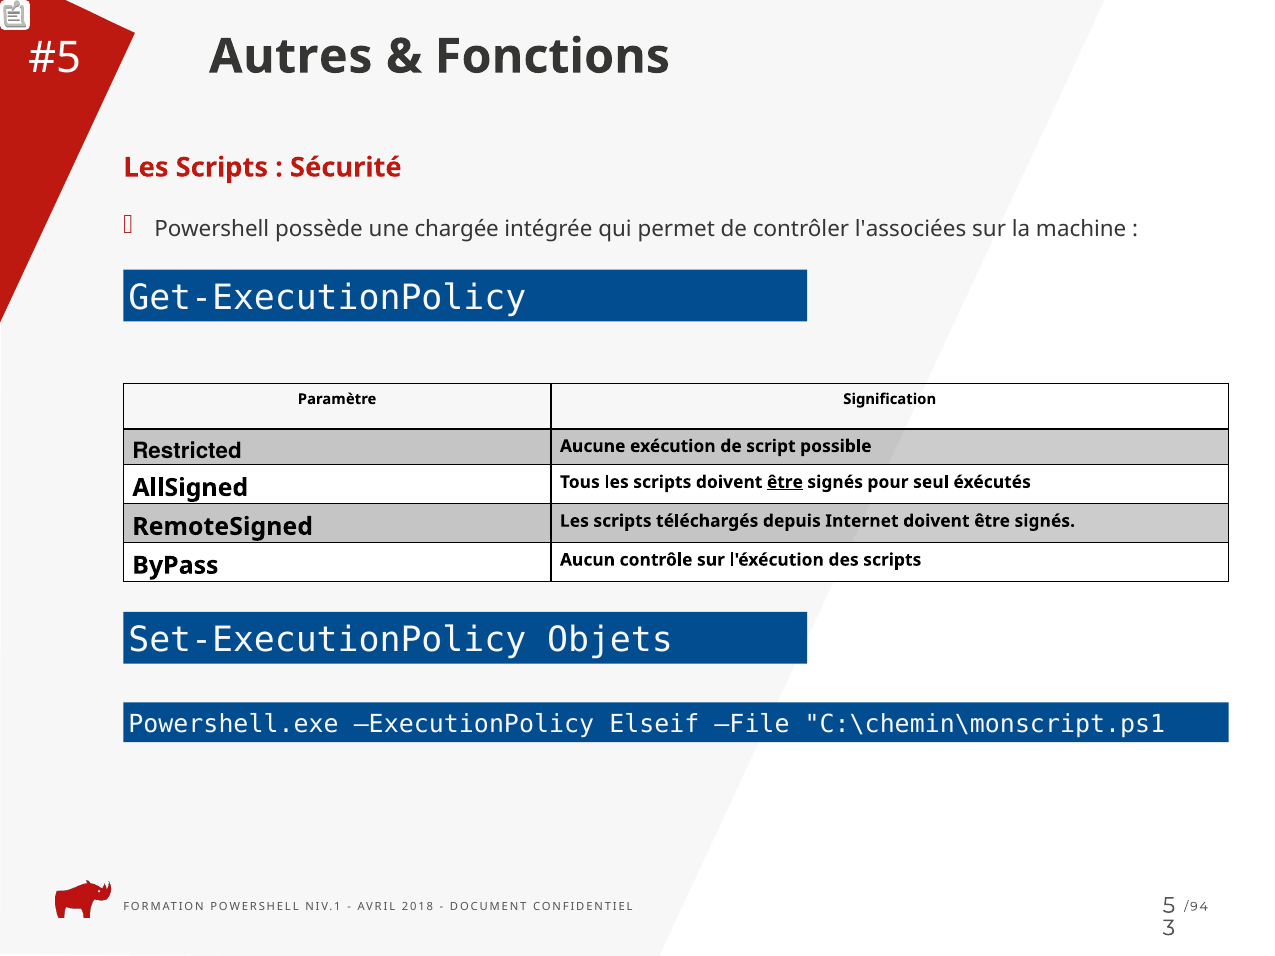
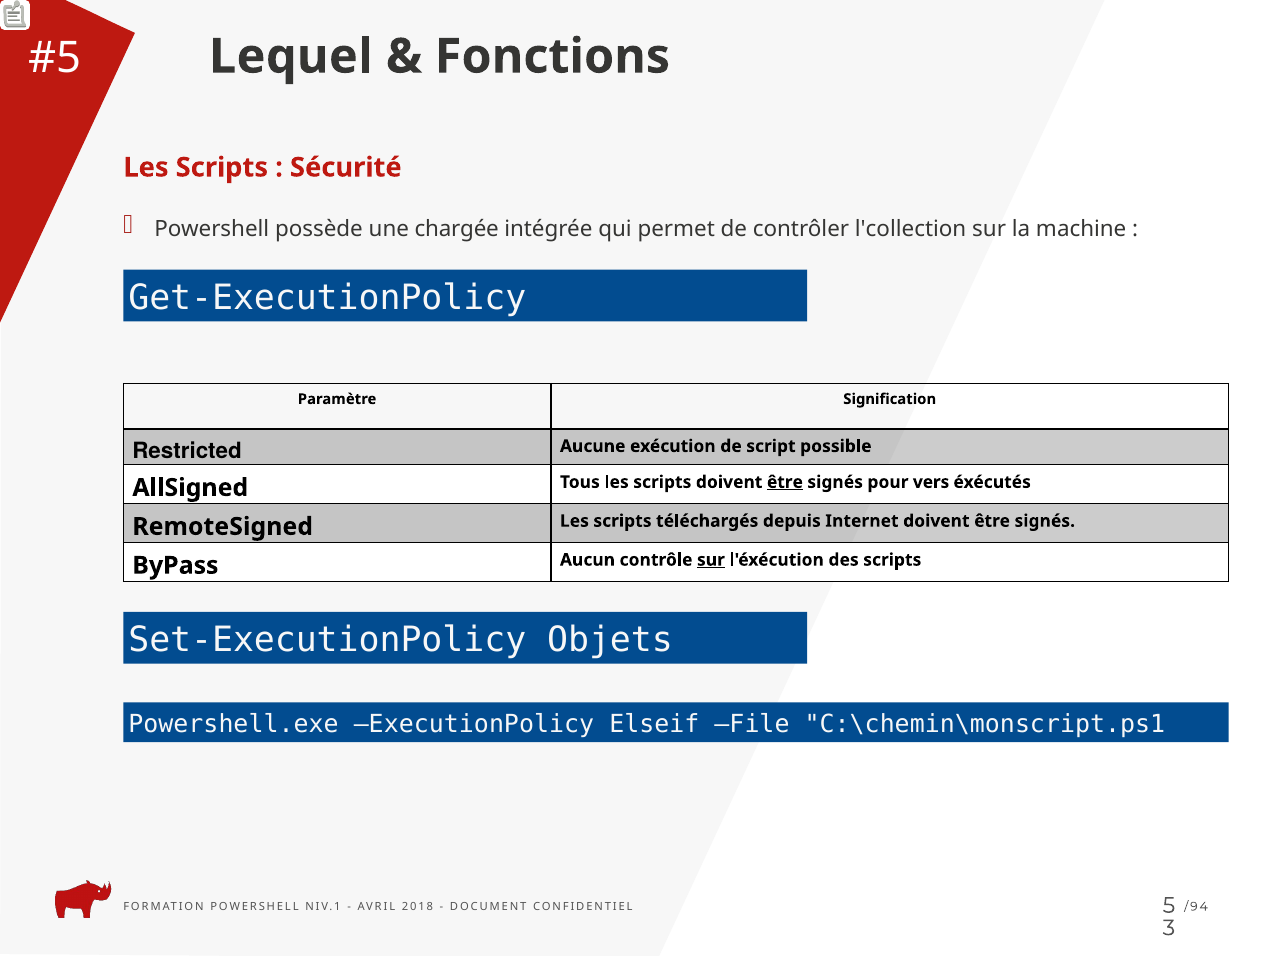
Autres: Autres -> Lequel
l'associées: l'associées -> l'collection
seul: seul -> vers
sur at (711, 560) underline: none -> present
